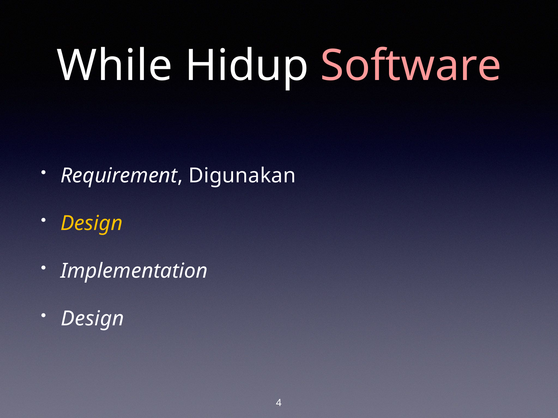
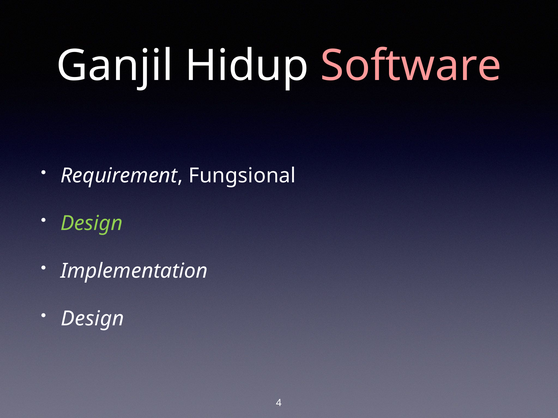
While: While -> Ganjil
Digunakan: Digunakan -> Fungsional
Design at (92, 224) colour: yellow -> light green
